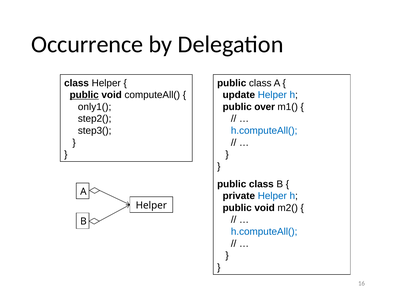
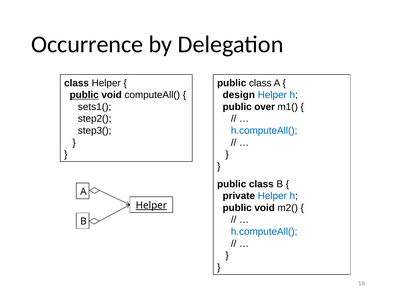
update: update -> design
only1(: only1( -> sets1(
Helper at (151, 205) underline: none -> present
